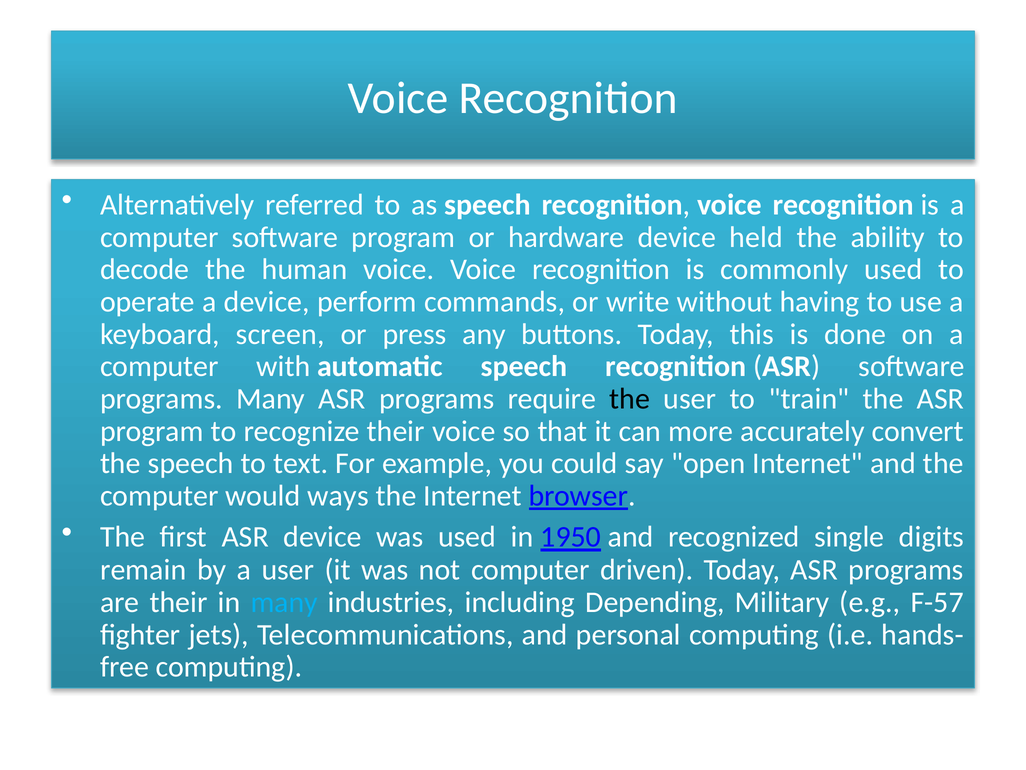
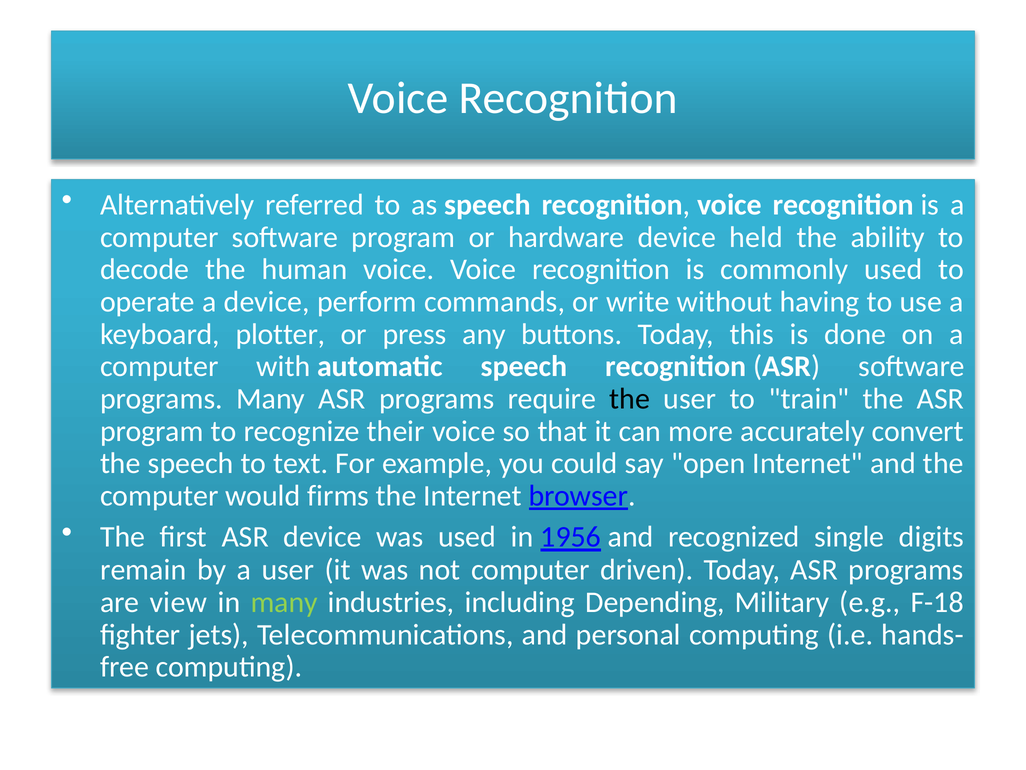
screen: screen -> plotter
ways: ways -> firms
1950: 1950 -> 1956
are their: their -> view
many at (284, 602) colour: light blue -> light green
F-57: F-57 -> F-18
